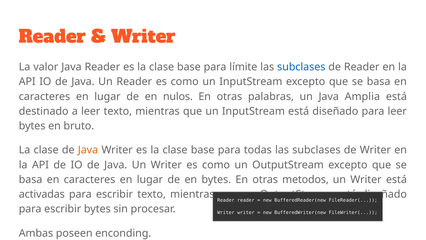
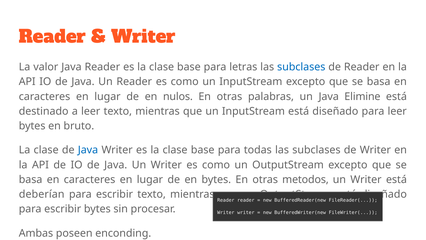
límite: límite -> letras
Amplia: Amplia -> Elimine
Java at (88, 150) colour: orange -> blue
activadas: activadas -> deberían
